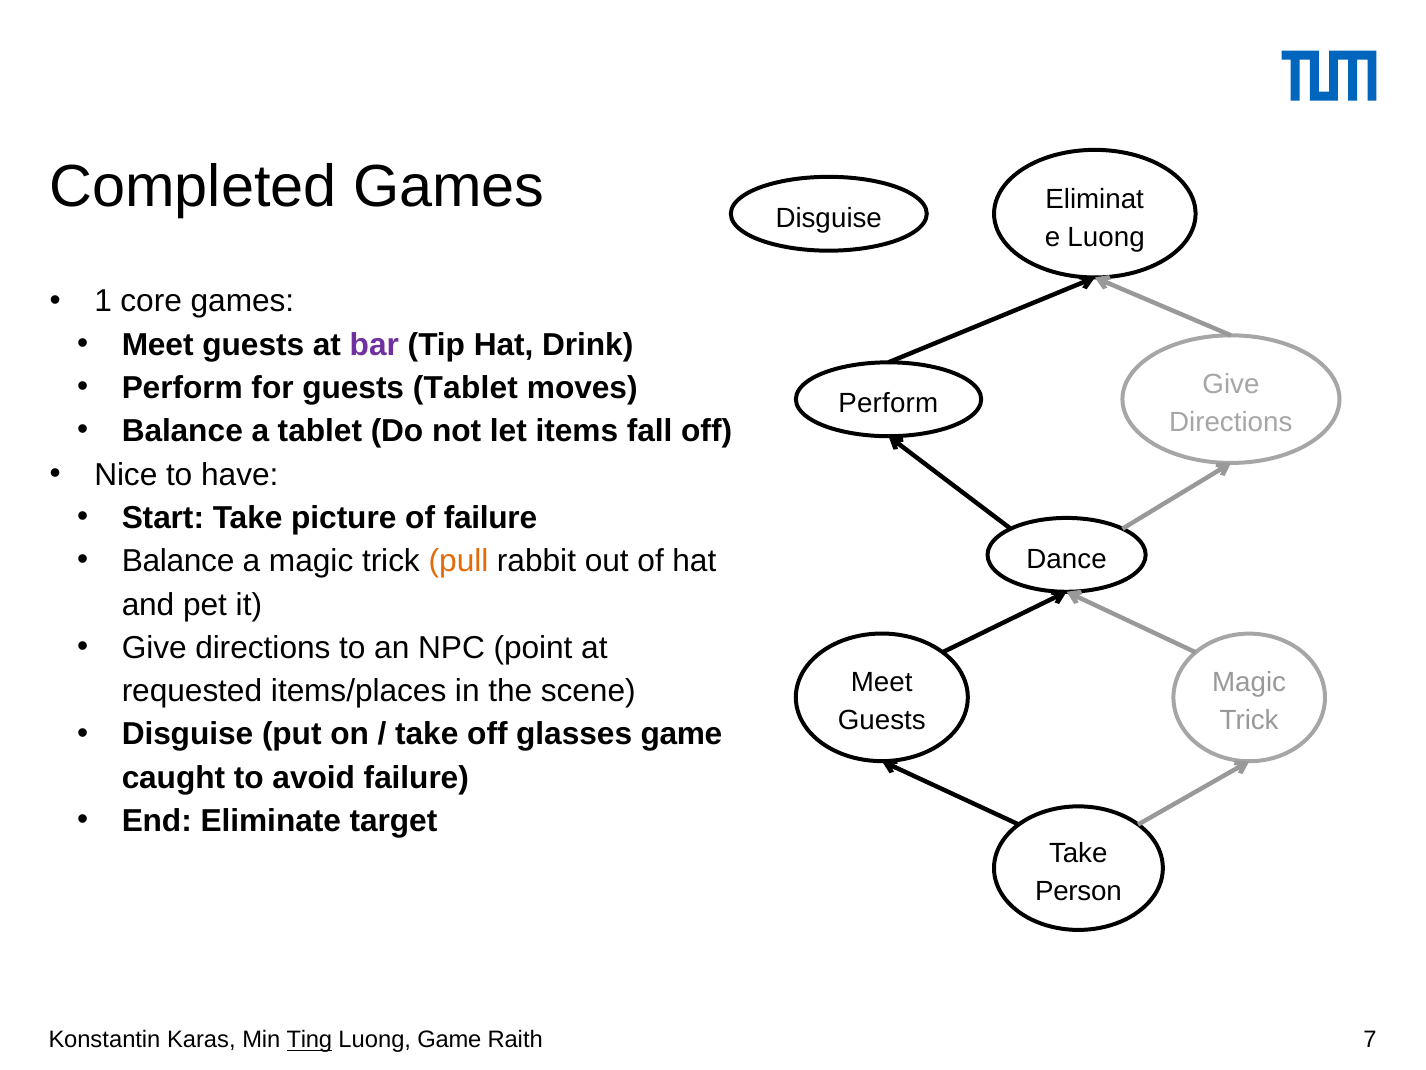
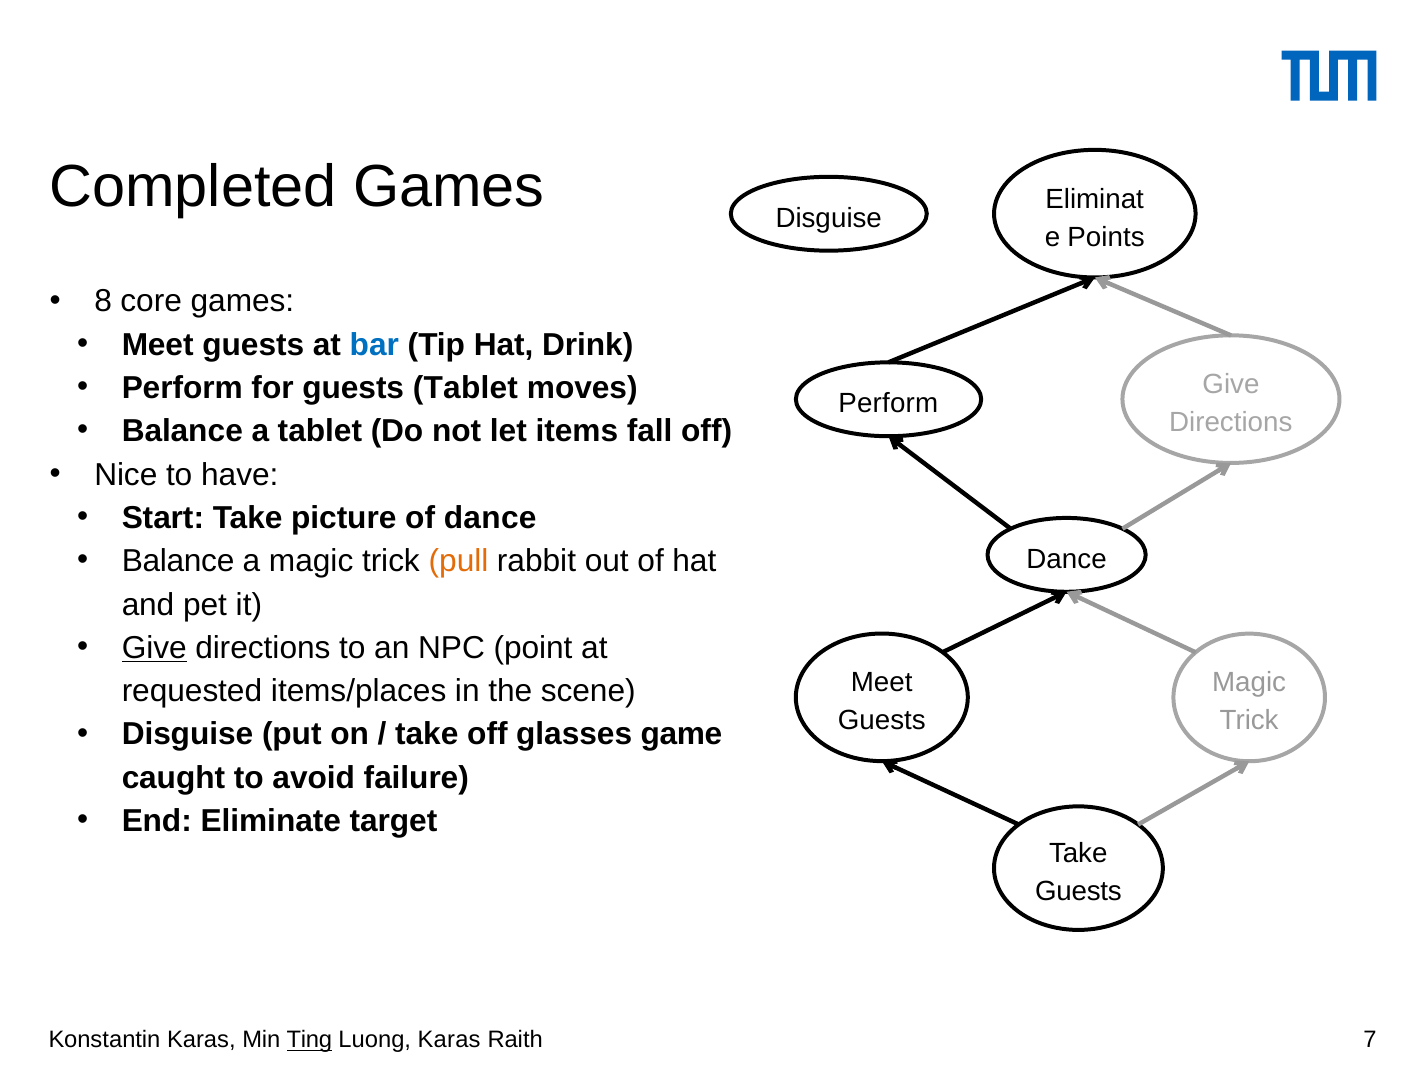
Luong at (1106, 237): Luong -> Points
1: 1 -> 8
bar colour: purple -> blue
of failure: failure -> dance
Give at (154, 648) underline: none -> present
Person at (1078, 891): Person -> Guests
Luong Game: Game -> Karas
